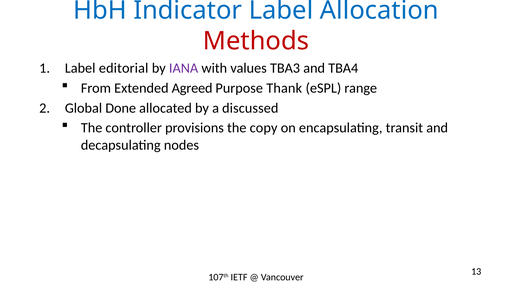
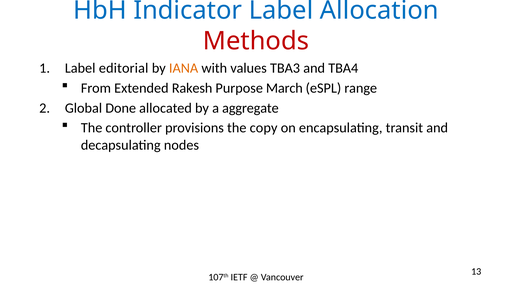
IANA colour: purple -> orange
Agreed: Agreed -> Rakesh
Thank: Thank -> March
discussed: discussed -> aggregate
